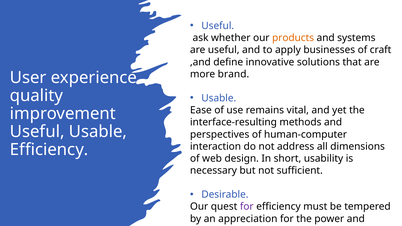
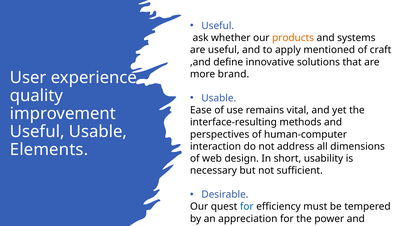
businesses: businesses -> mentioned
Efficiency at (49, 150): Efficiency -> Elements
for at (247, 207) colour: purple -> blue
